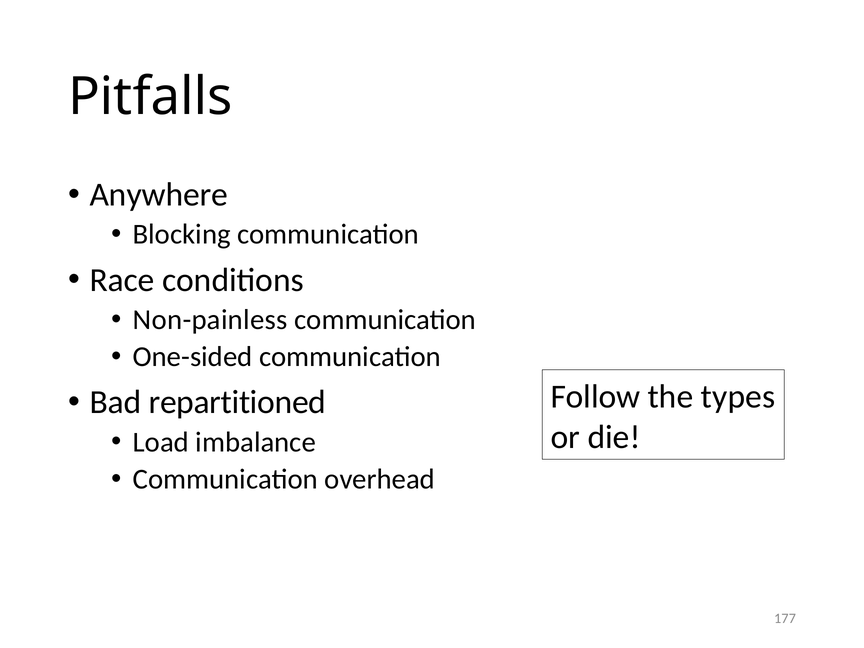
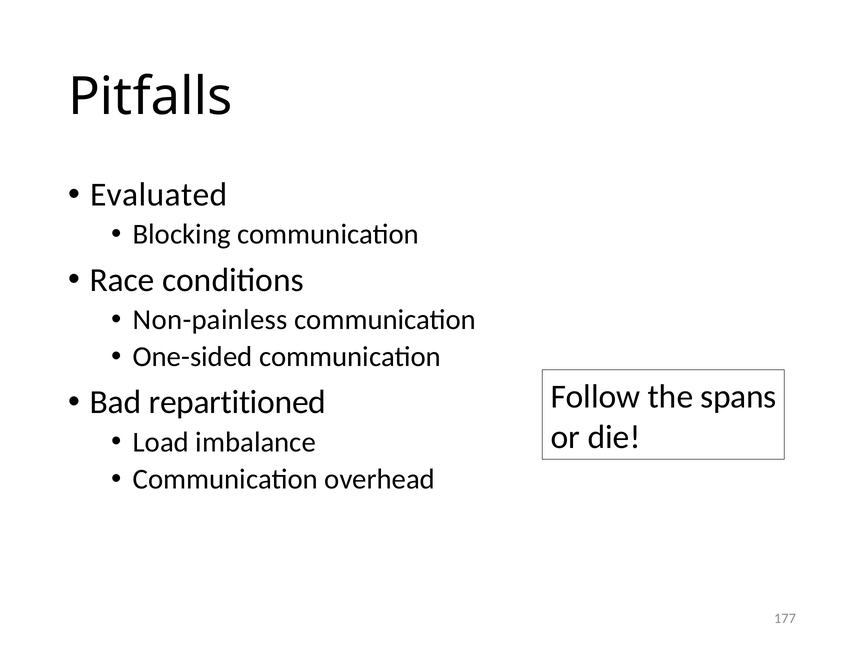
Anywhere: Anywhere -> Evaluated
types: types -> spans
